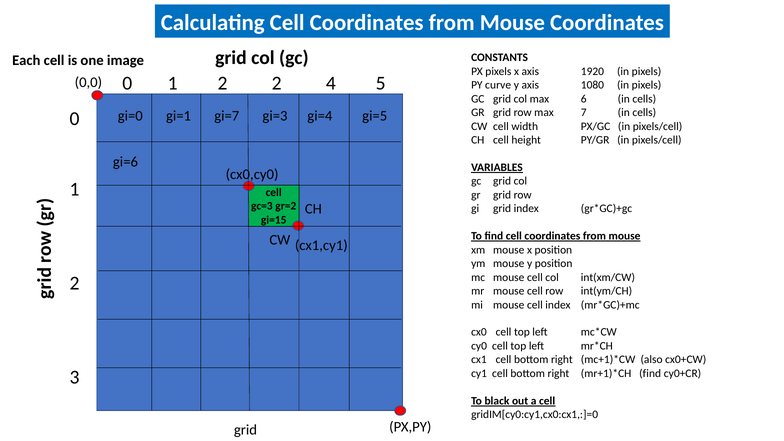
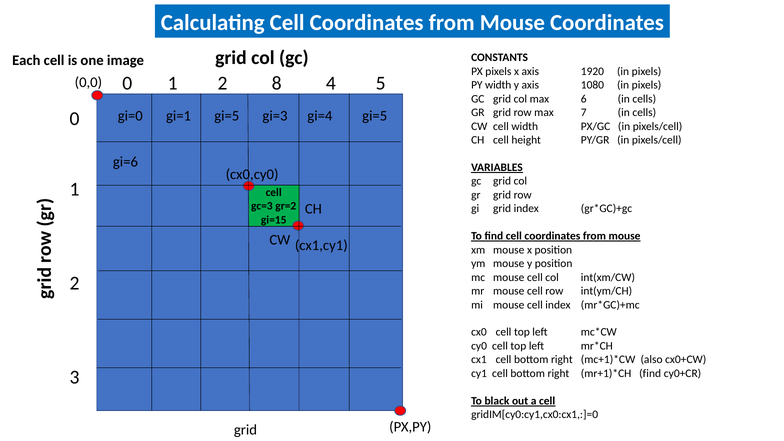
2 2: 2 -> 8
PY curve: curve -> width
gi=1 gi=7: gi=7 -> gi=5
